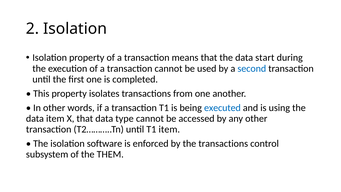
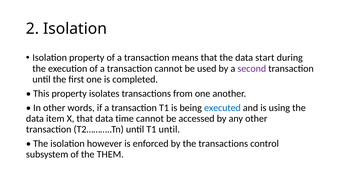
second colour: blue -> purple
type: type -> time
T1 item: item -> until
software: software -> however
